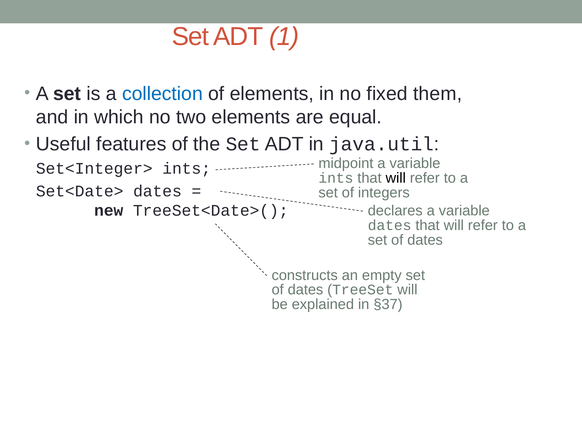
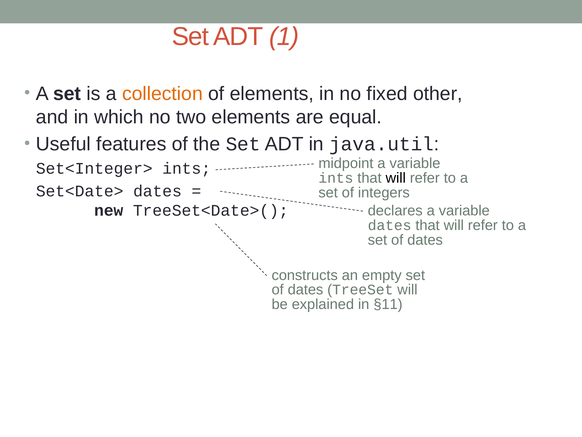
collection colour: blue -> orange
them: them -> other
§37: §37 -> §11
